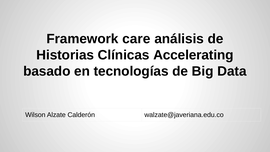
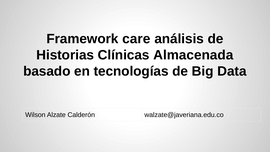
Accelerating: Accelerating -> Almacenada
